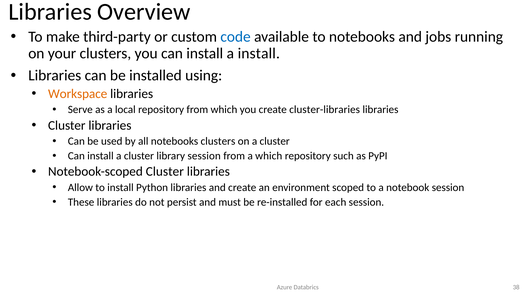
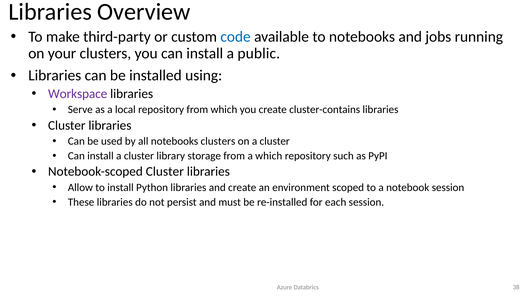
a install: install -> public
Workspace colour: orange -> purple
cluster-libraries: cluster-libraries -> cluster-contains
library session: session -> storage
